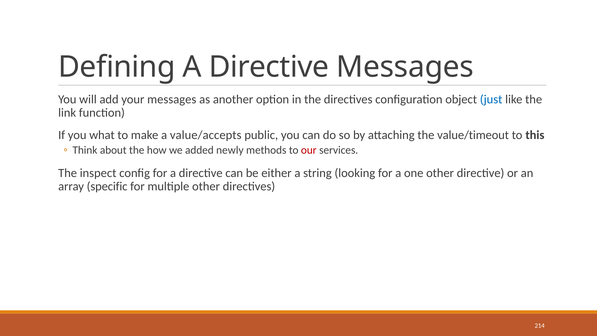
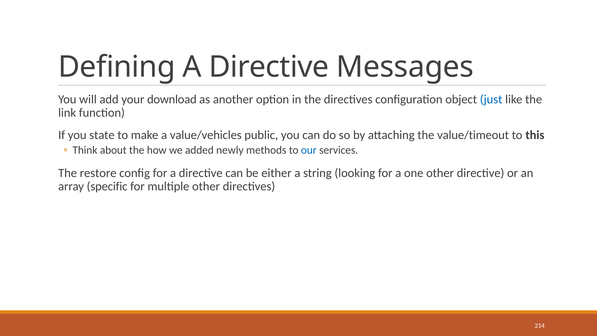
your messages: messages -> download
what: what -> state
value/accepts: value/accepts -> value/vehicles
our colour: red -> blue
inspect: inspect -> restore
